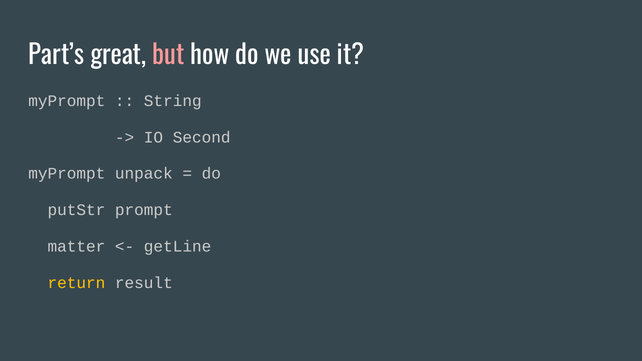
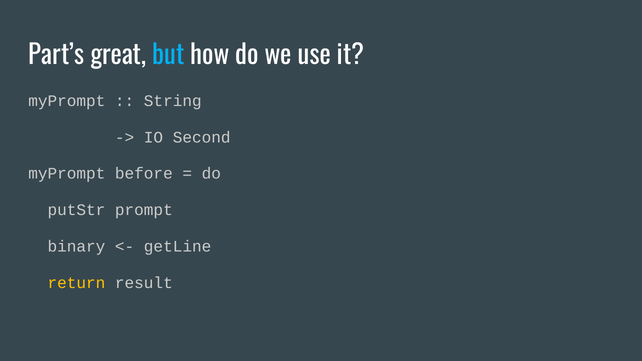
but colour: pink -> light blue
unpack: unpack -> before
matter: matter -> binary
